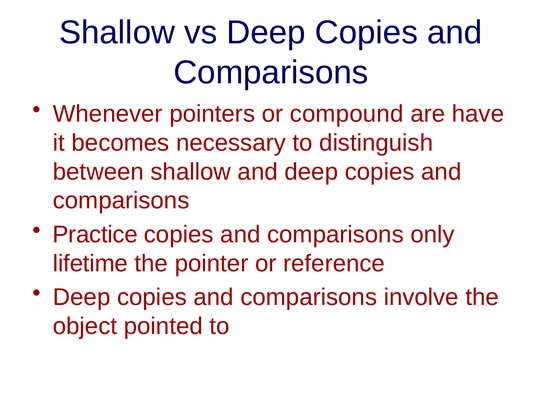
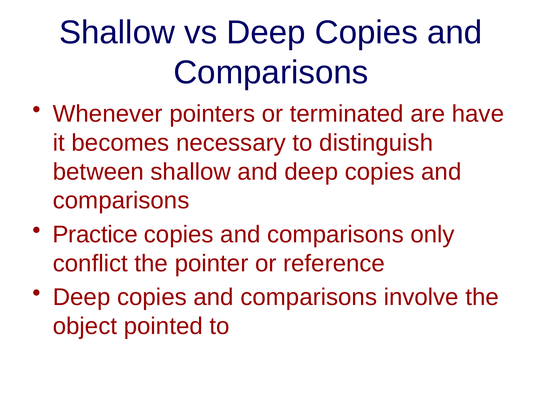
compound: compound -> terminated
lifetime: lifetime -> conflict
